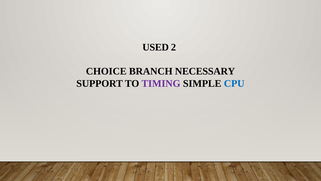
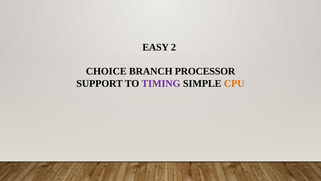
USED: USED -> EASY
NECESSARY: NECESSARY -> PROCESSOR
CPU colour: blue -> orange
